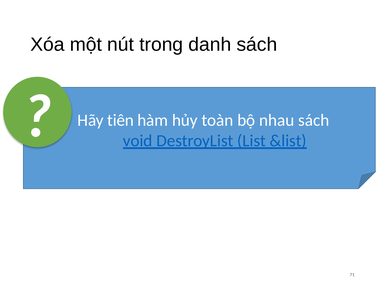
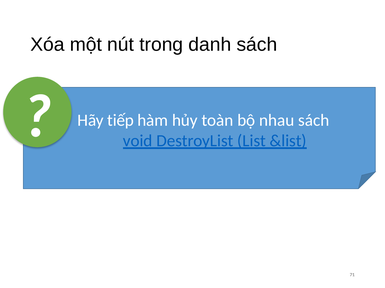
tiên: tiên -> tiếp
